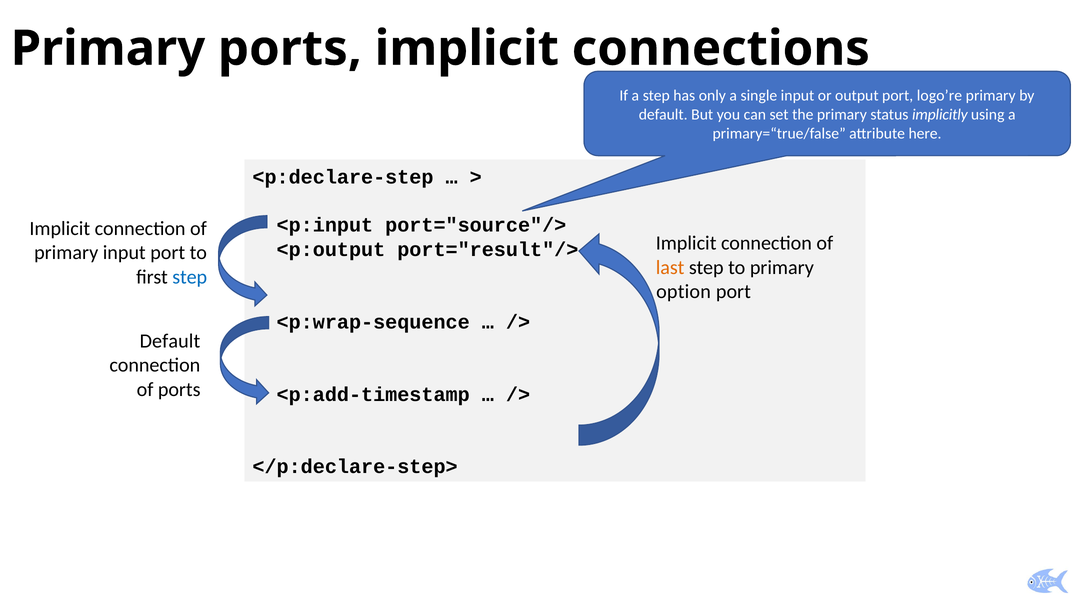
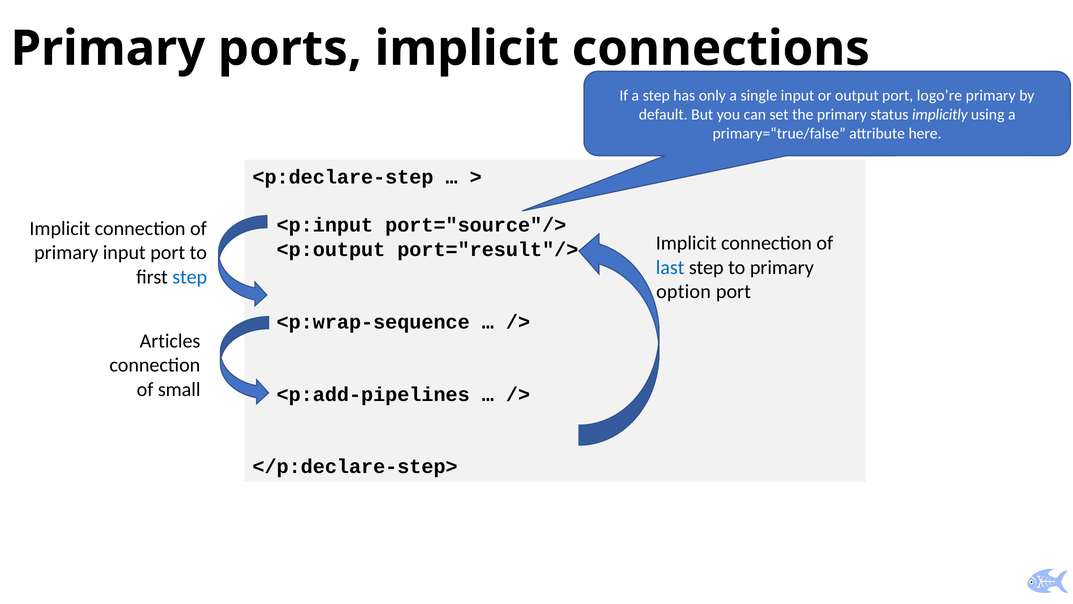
last colour: orange -> blue
Default at (170, 341): Default -> Articles
of ports: ports -> small
<p:add-timestamp: <p:add-timestamp -> <p:add-pipelines
